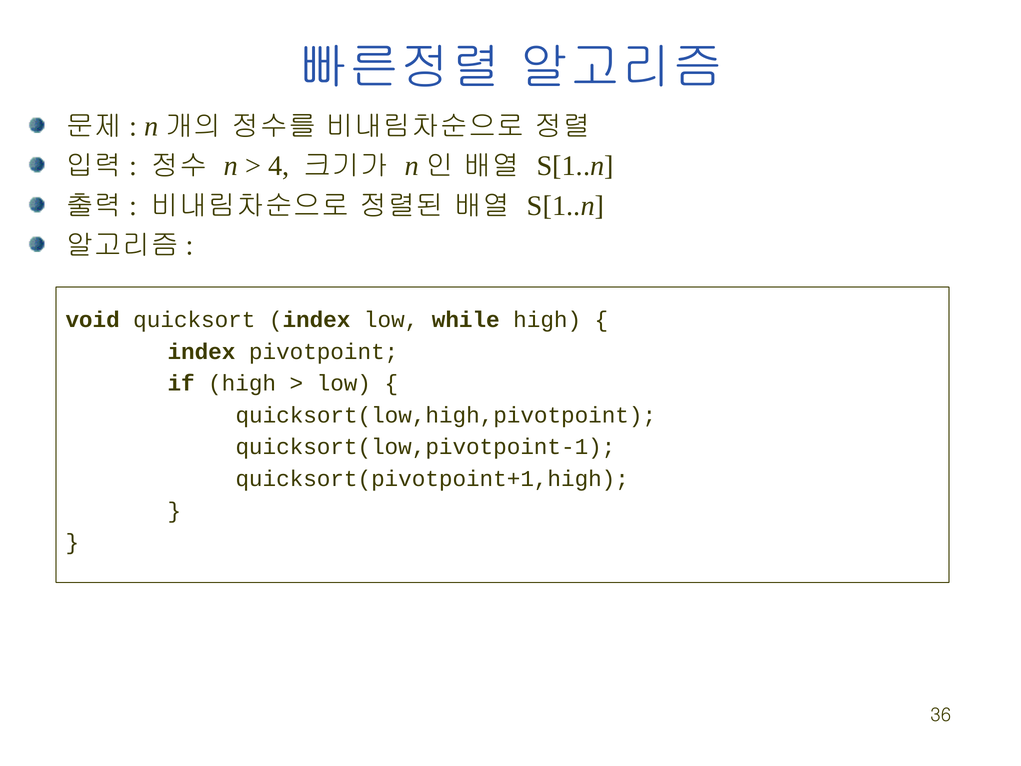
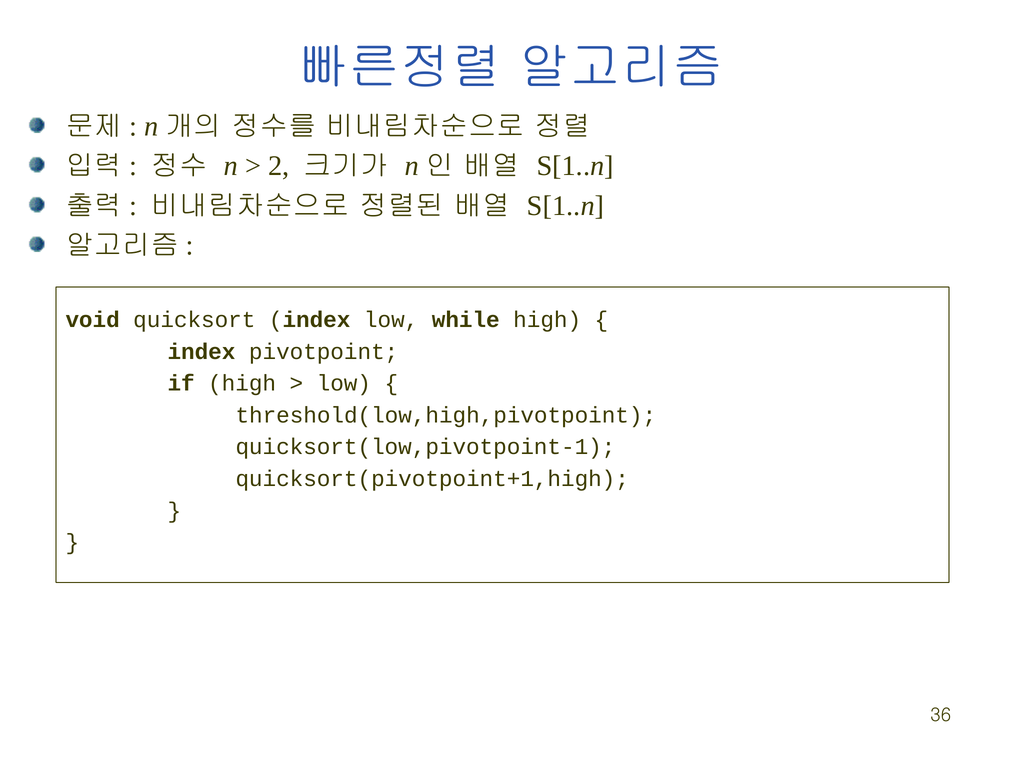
4: 4 -> 2
quicksort(low,high,pivotpoint: quicksort(low,high,pivotpoint -> threshold(low,high,pivotpoint
